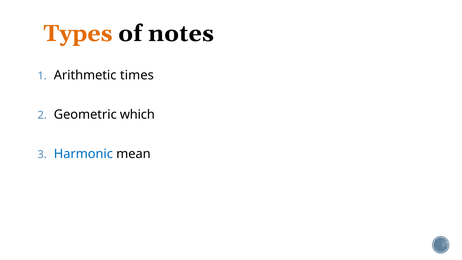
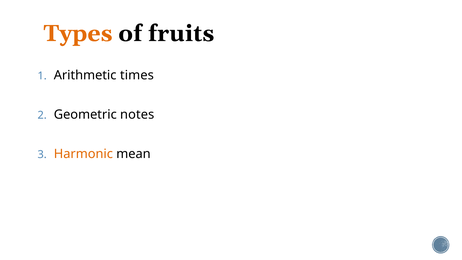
notes: notes -> fruits
which: which -> notes
Harmonic colour: blue -> orange
